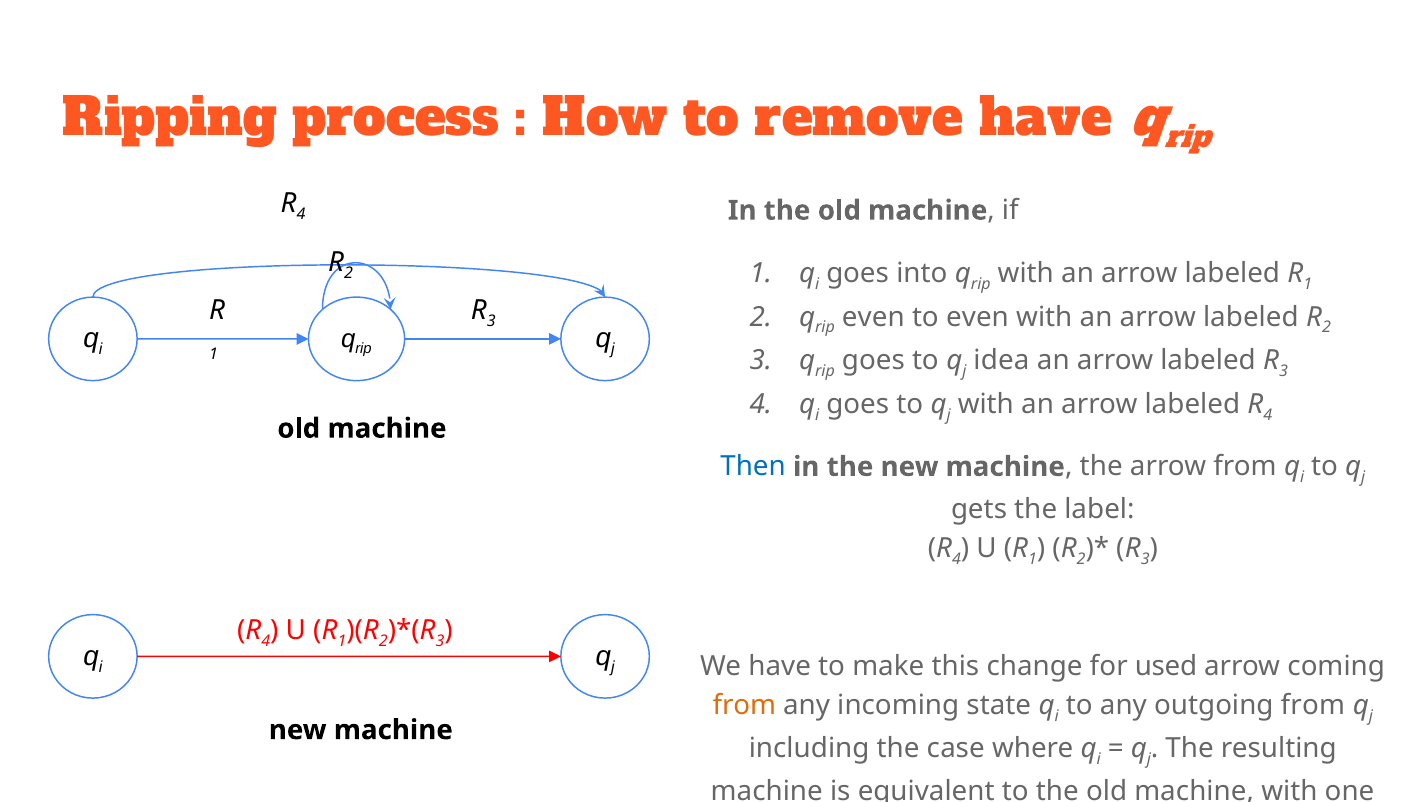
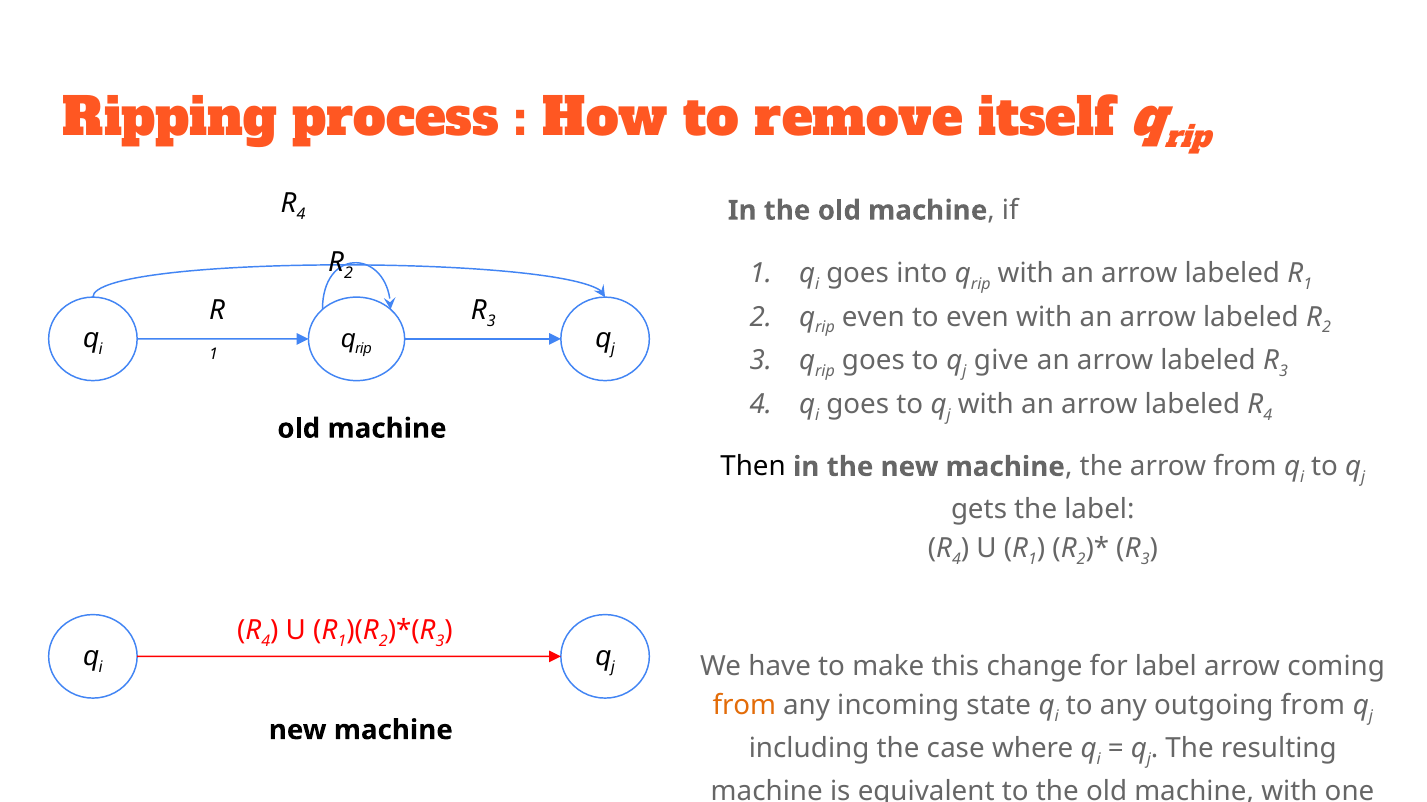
remove have: have -> itself
idea: idea -> give
Then colour: blue -> black
for used: used -> label
